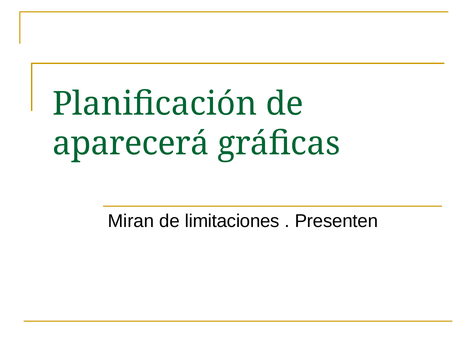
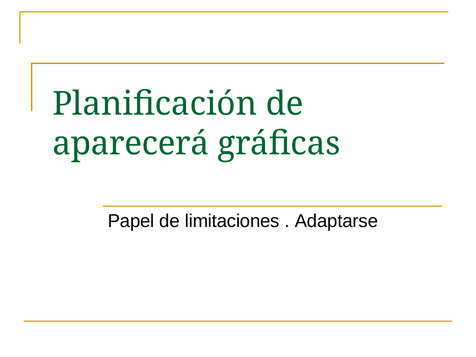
Miran: Miran -> Papel
Presenten: Presenten -> Adaptarse
